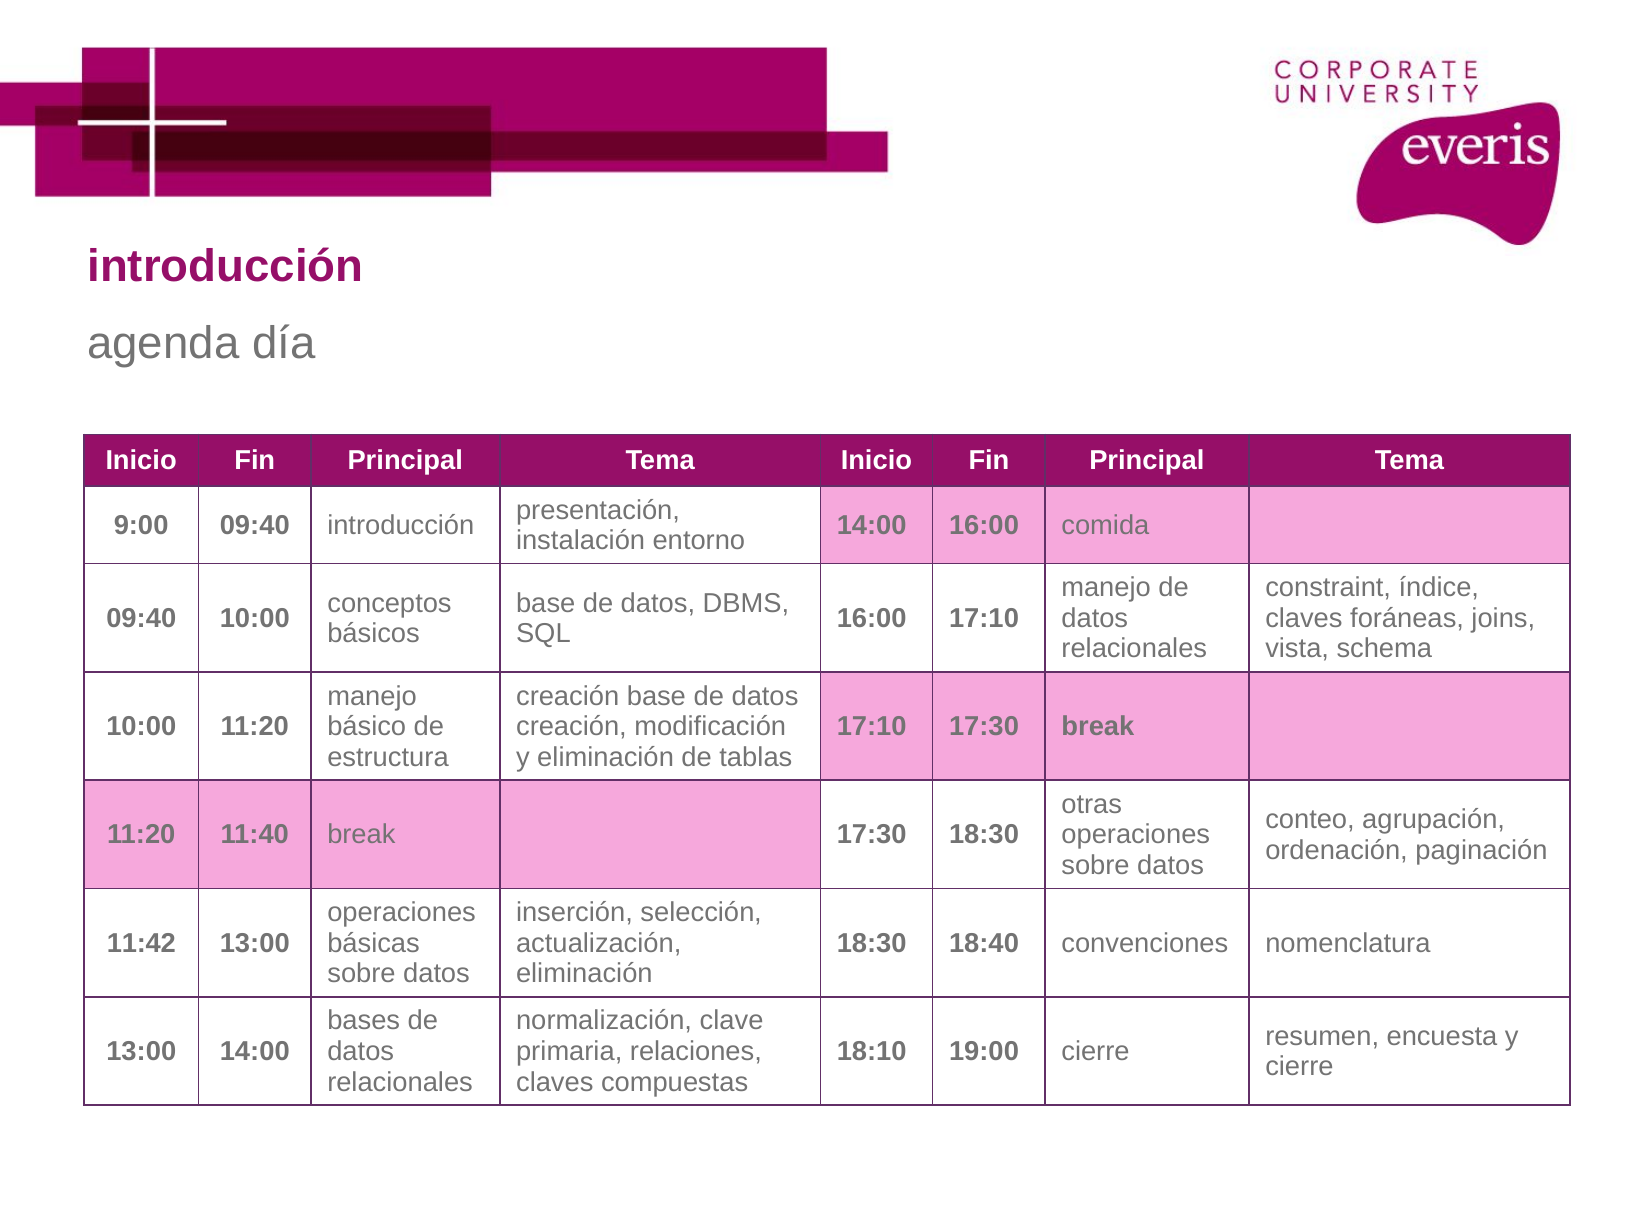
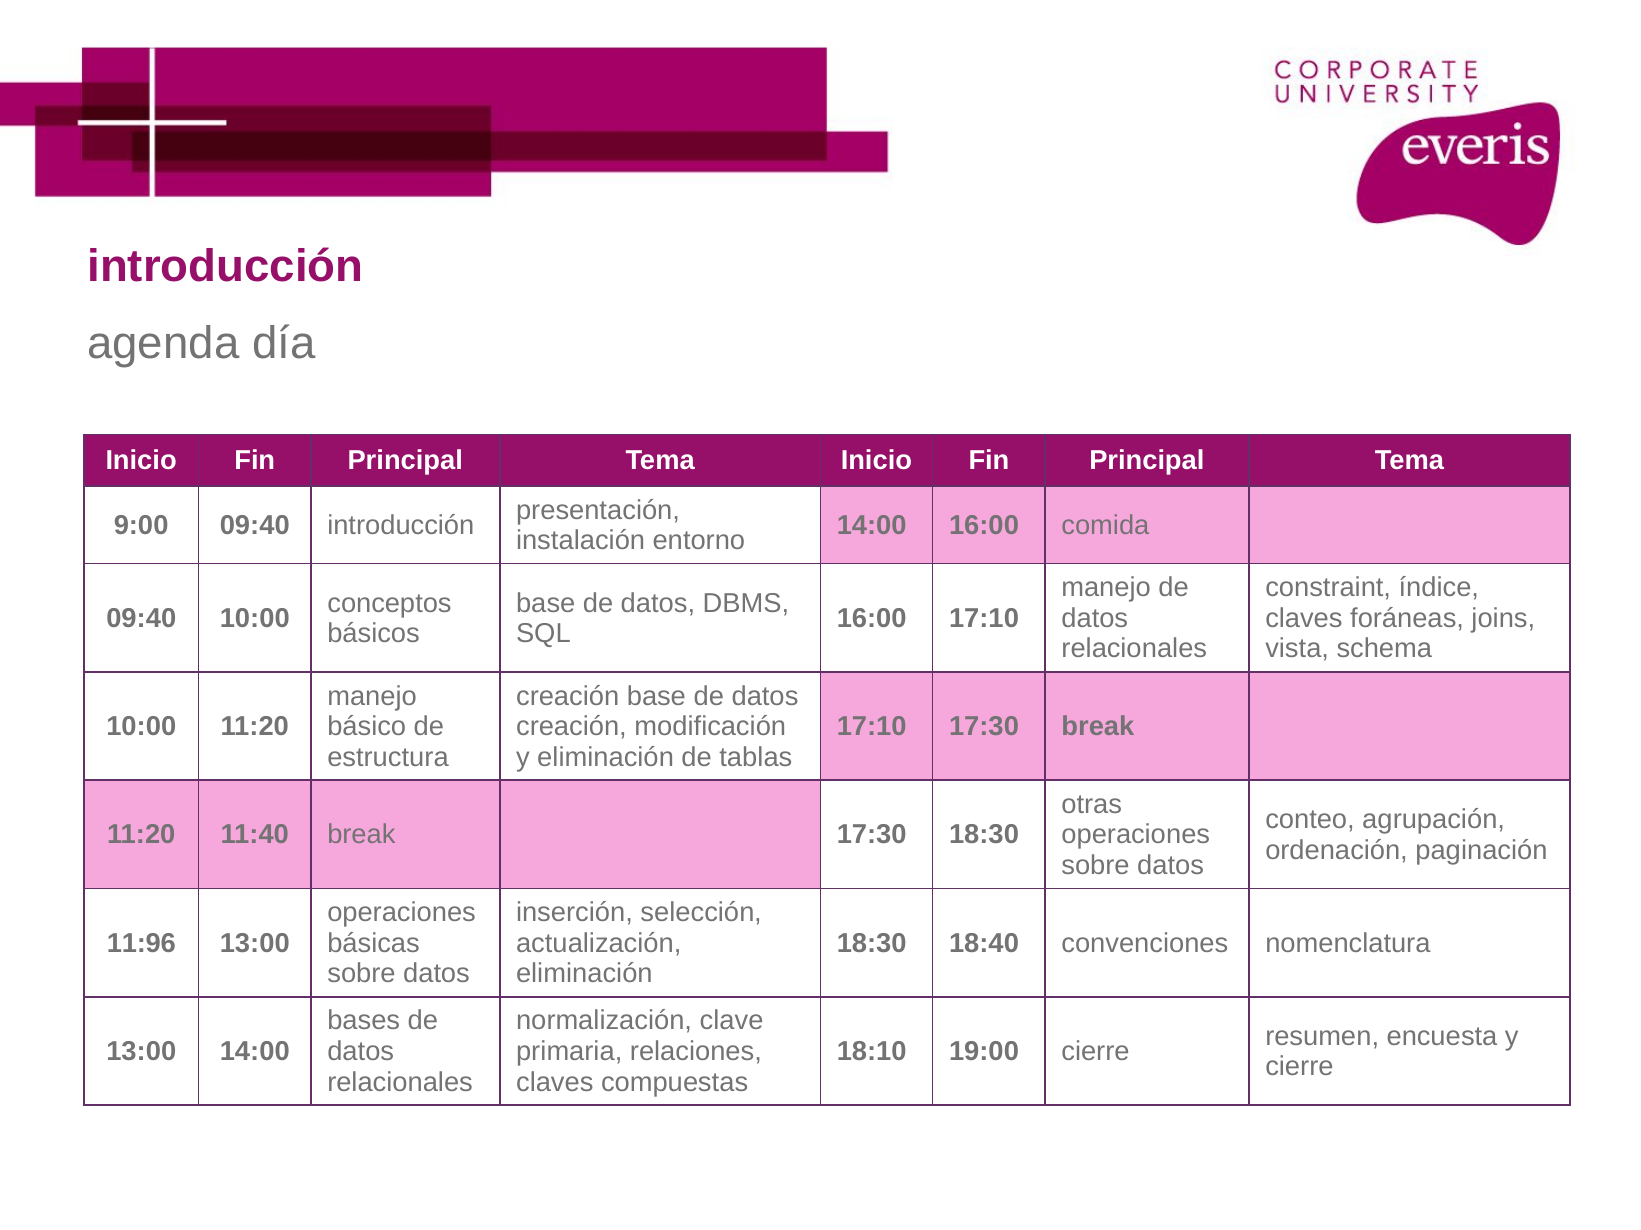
11:42: 11:42 -> 11:96
